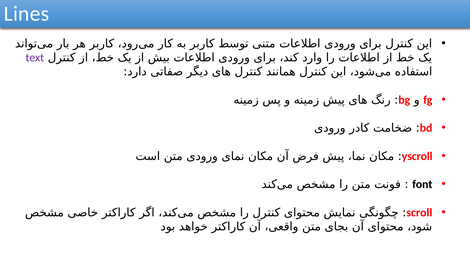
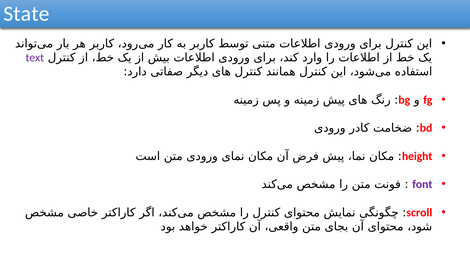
Lines: Lines -> State
yscroll: yscroll -> height
font colour: black -> purple
